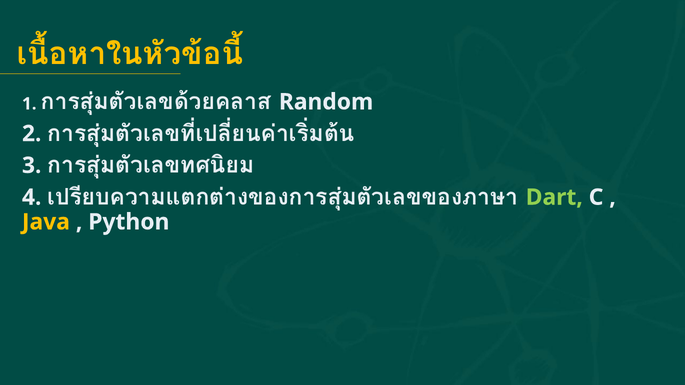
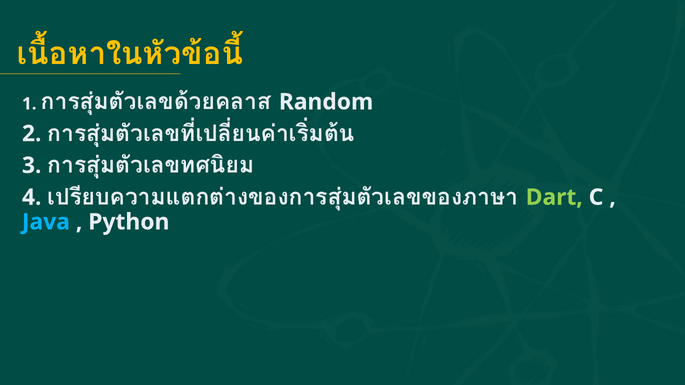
Java colour: yellow -> light blue
